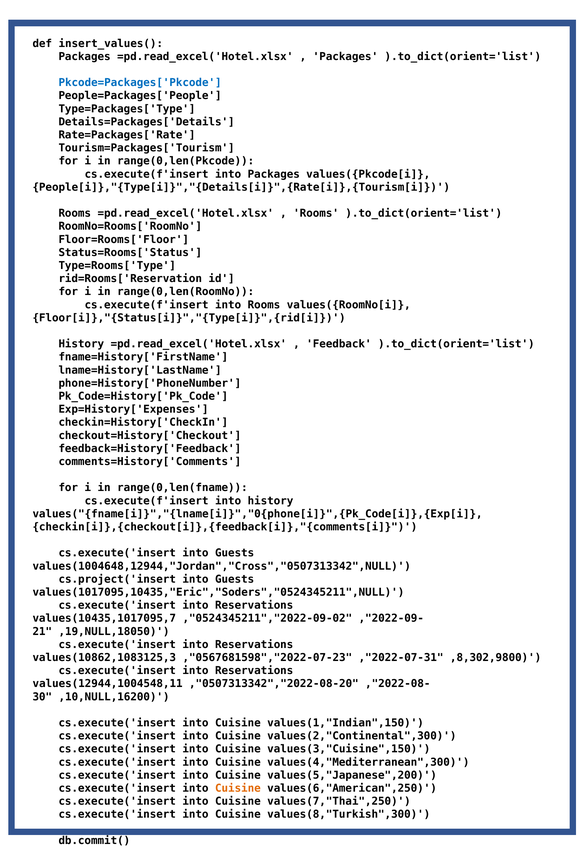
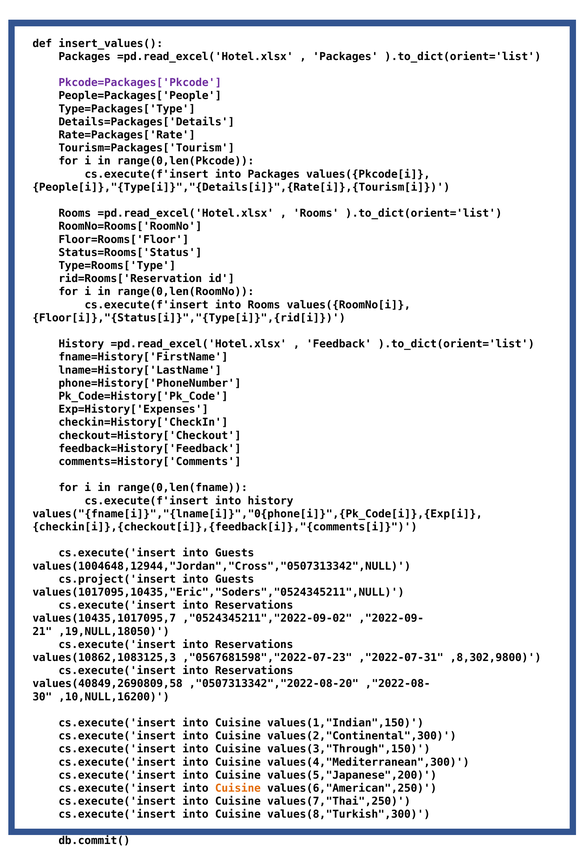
Pkcode=Packages['Pkcode colour: blue -> purple
values(12944,1004548,11: values(12944,1004548,11 -> values(40849,2690809,58
values(3,"Cuisine",150: values(3,"Cuisine",150 -> values(3,"Through",150
